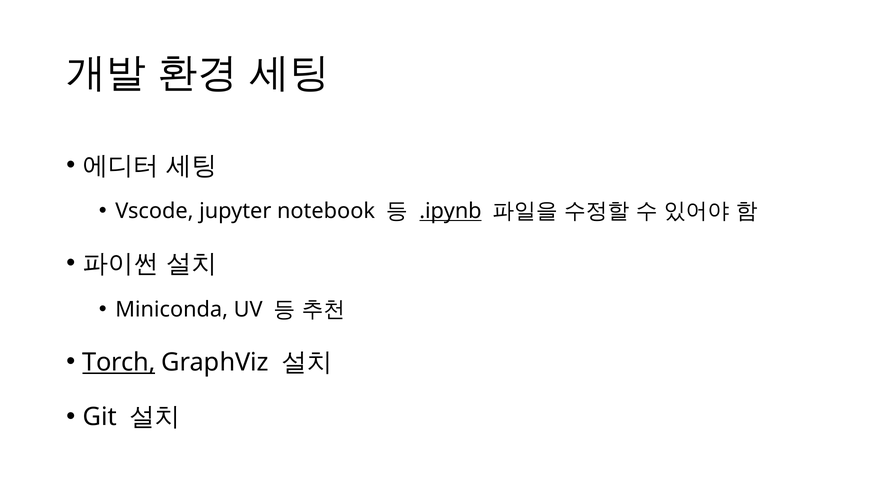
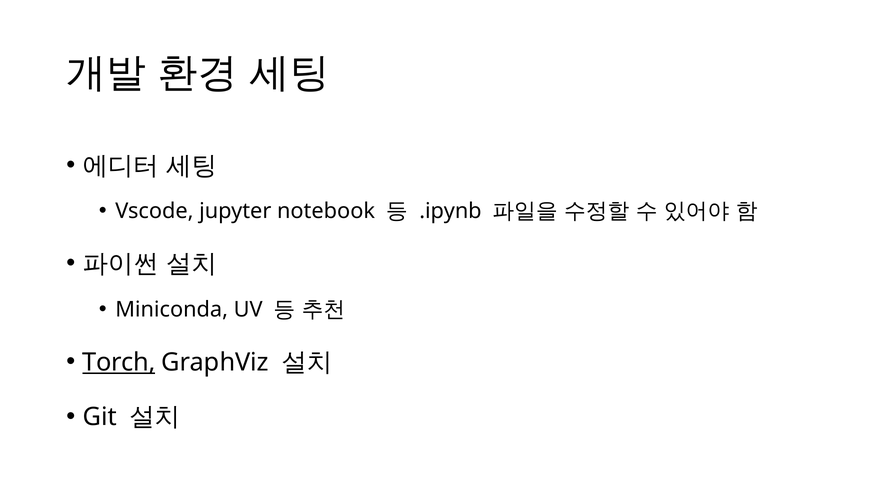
.ipynb underline: present -> none
